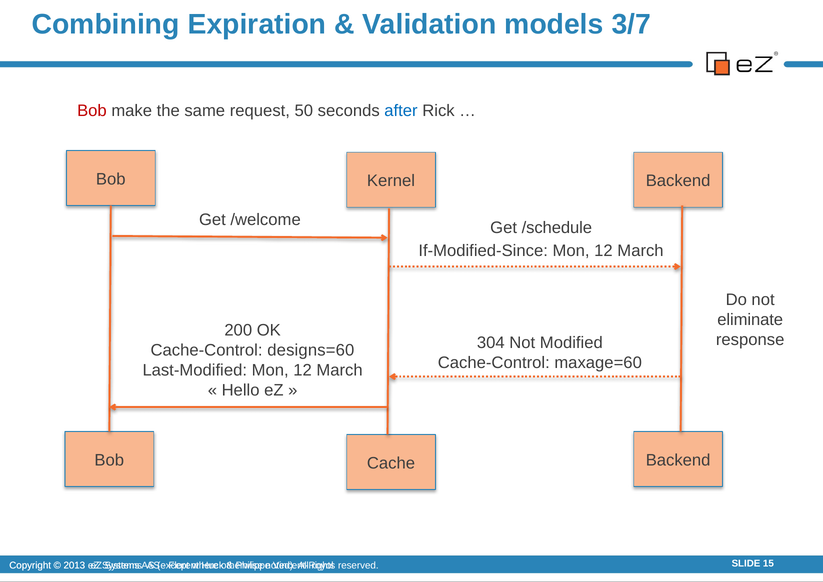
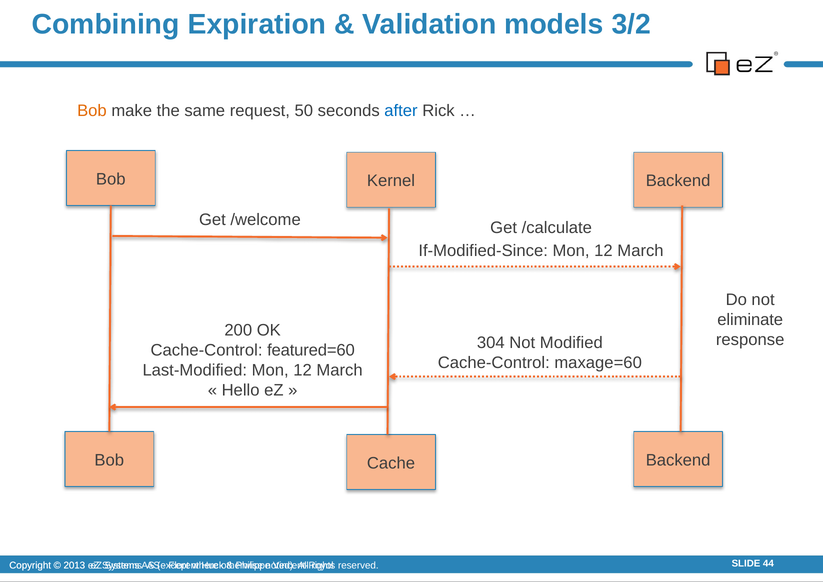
3/7: 3/7 -> 3/2
Bob at (92, 111) colour: red -> orange
/schedule: /schedule -> /calculate
designs=60: designs=60 -> featured=60
15: 15 -> 44
